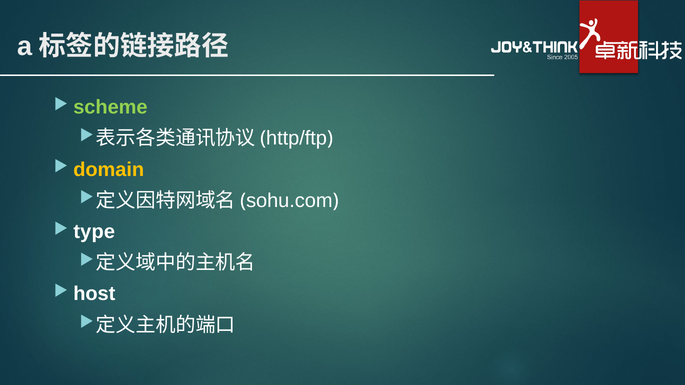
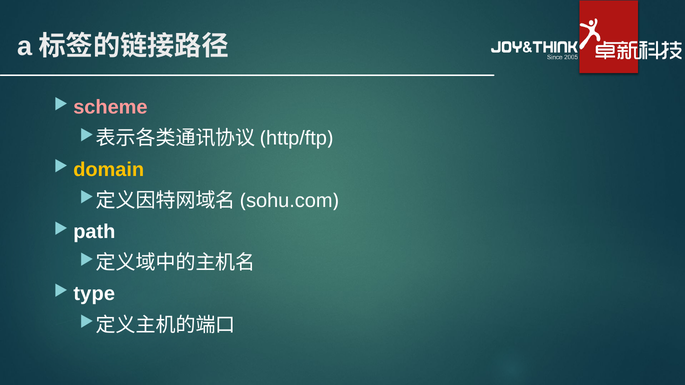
scheme colour: light green -> pink
type: type -> path
host: host -> type
